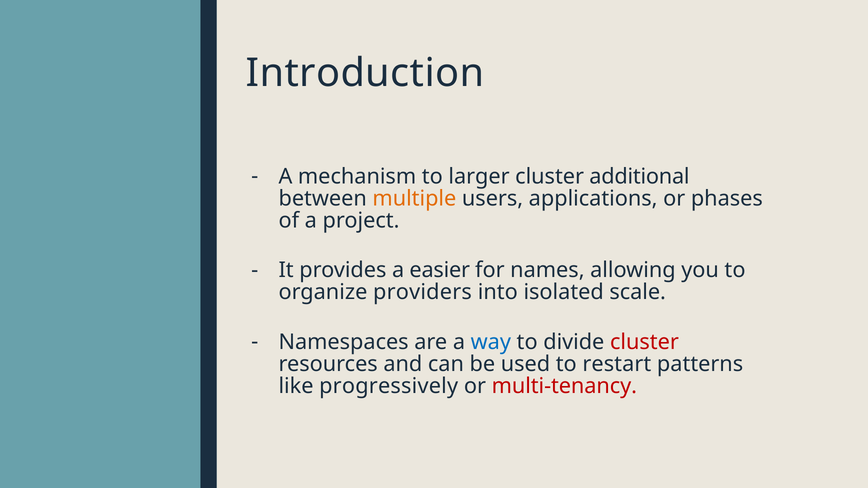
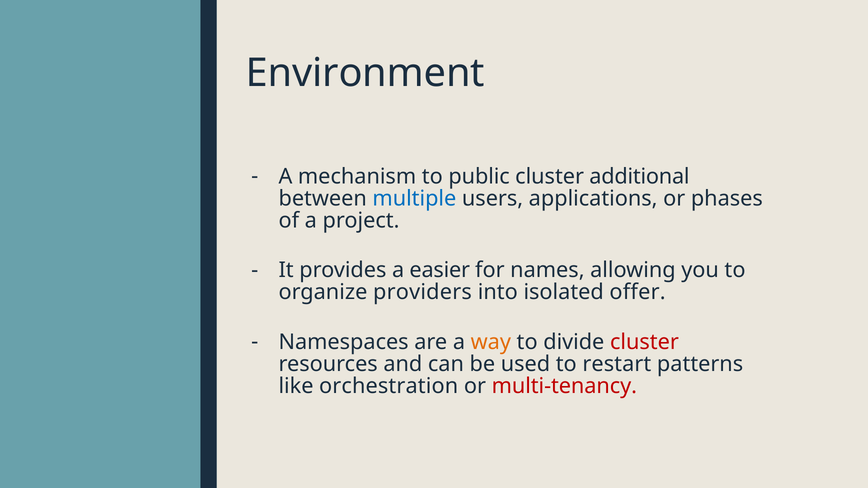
Introduction: Introduction -> Environment
larger: larger -> public
multiple colour: orange -> blue
scale: scale -> offer
way colour: blue -> orange
progressively: progressively -> orchestration
